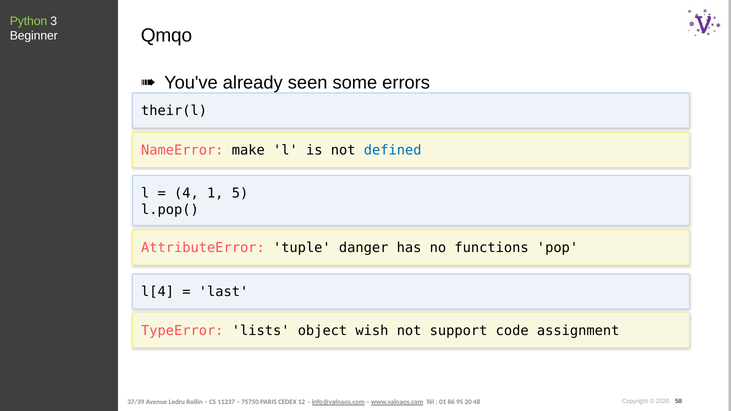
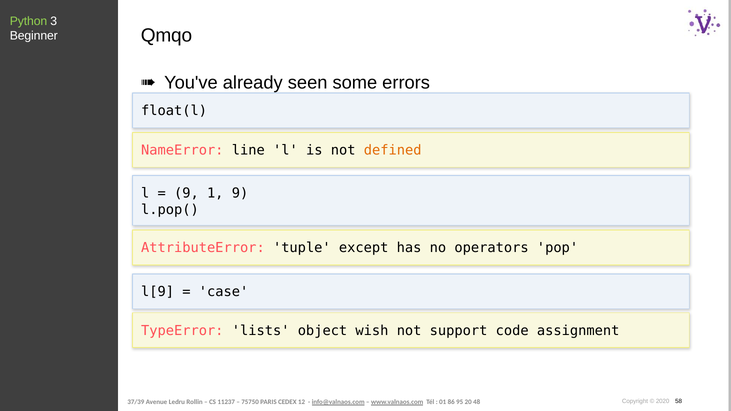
their(l: their(l -> float(l
make: make -> line
defined colour: blue -> orange
4 at (186, 193): 4 -> 9
1 5: 5 -> 9
danger: danger -> except
functions: functions -> operators
l[4: l[4 -> l[9
last: last -> case
